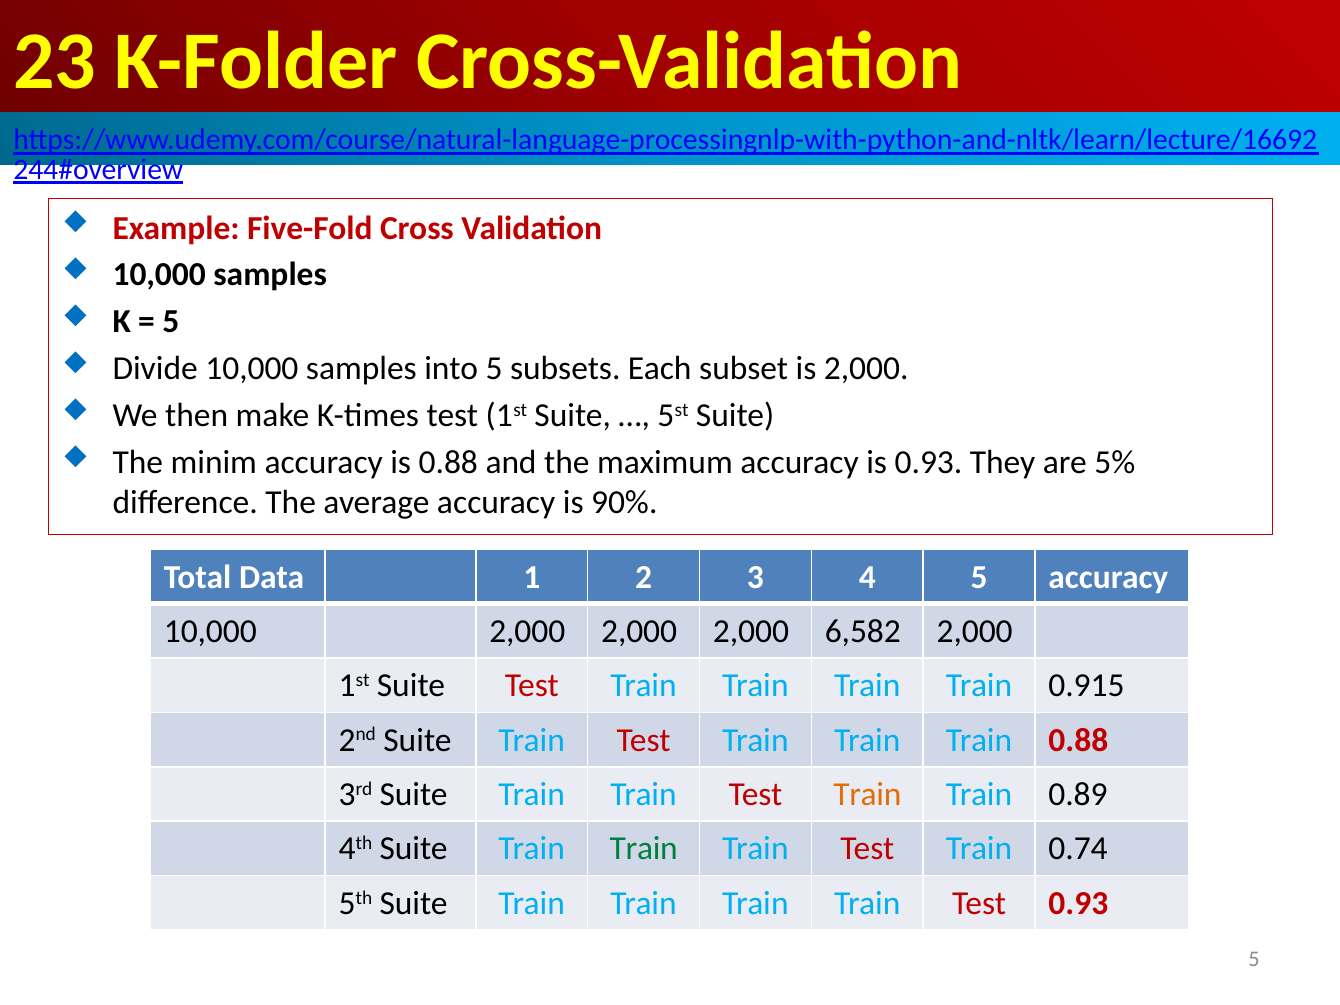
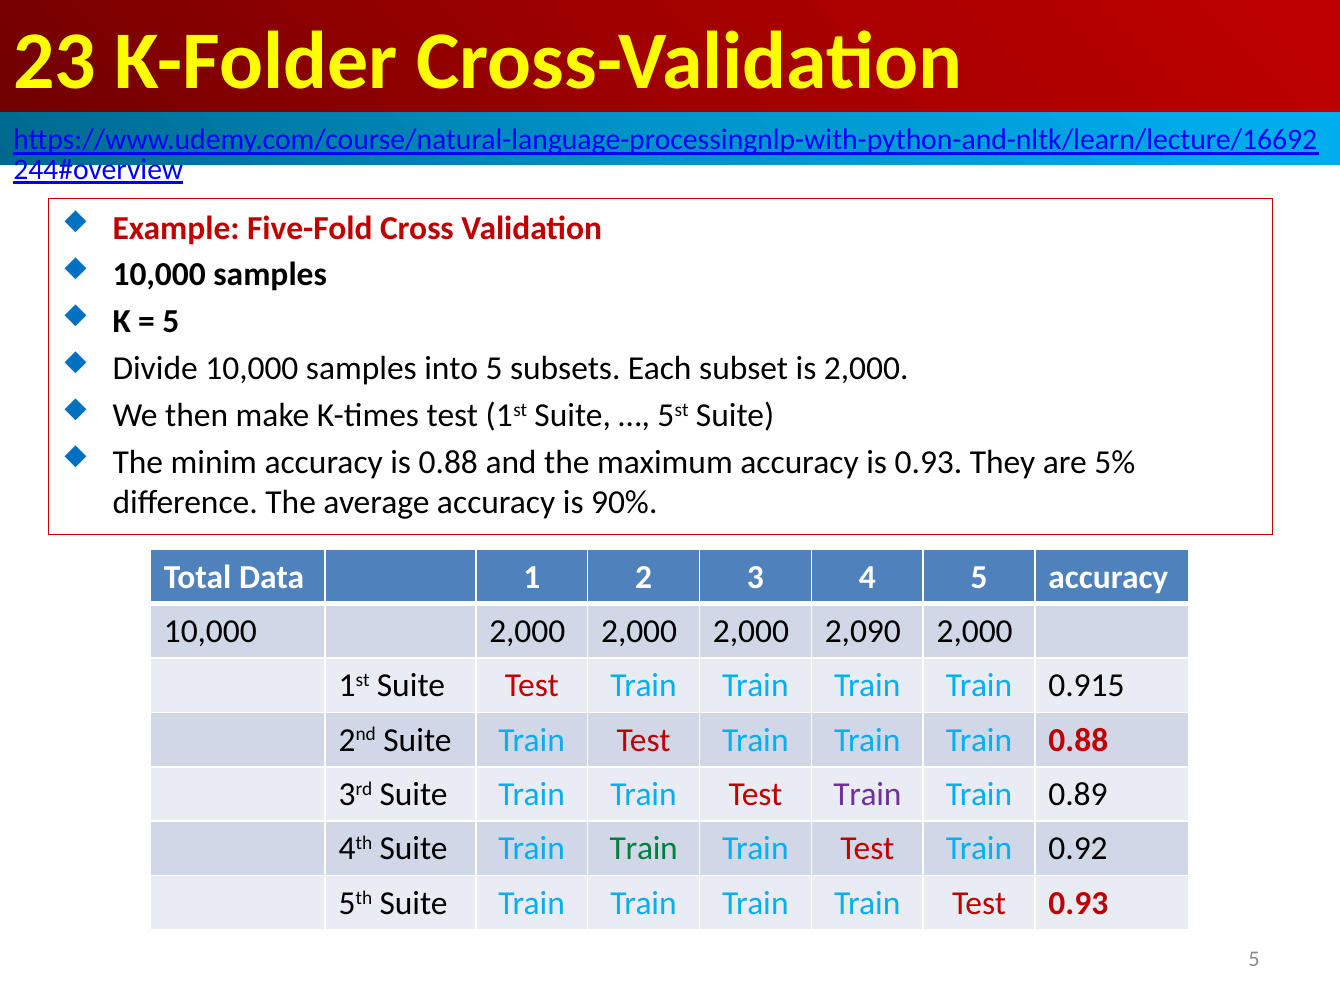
6,582: 6,582 -> 2,090
Train at (867, 794) colour: orange -> purple
0.74: 0.74 -> 0.92
